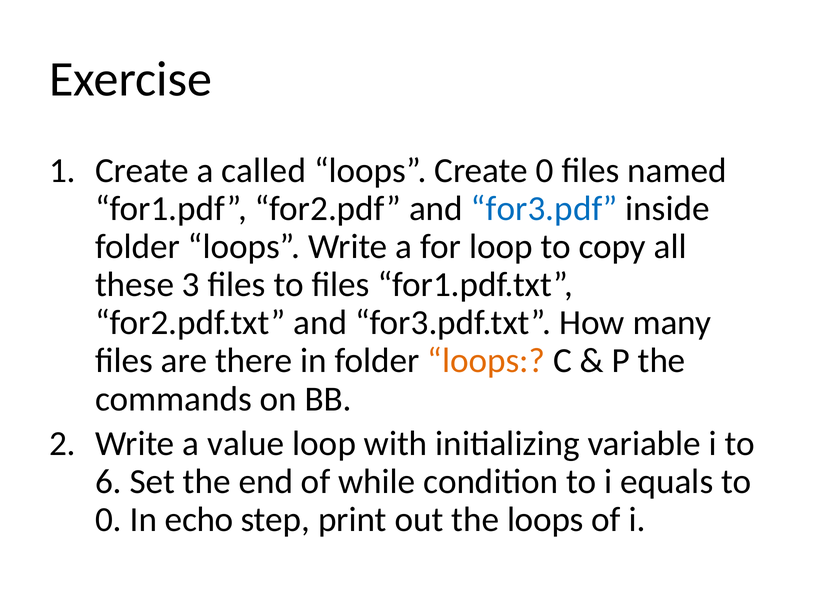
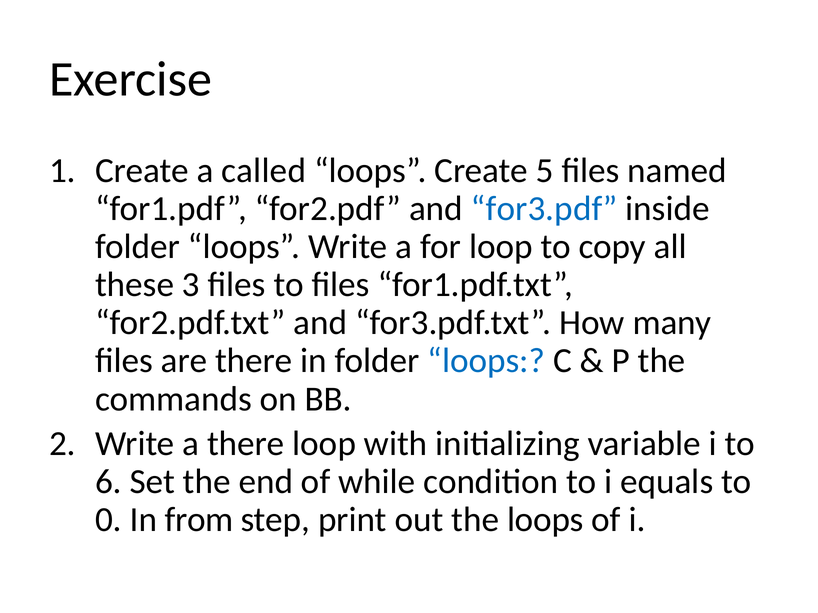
Create 0: 0 -> 5
loops at (486, 361) colour: orange -> blue
a value: value -> there
echo: echo -> from
